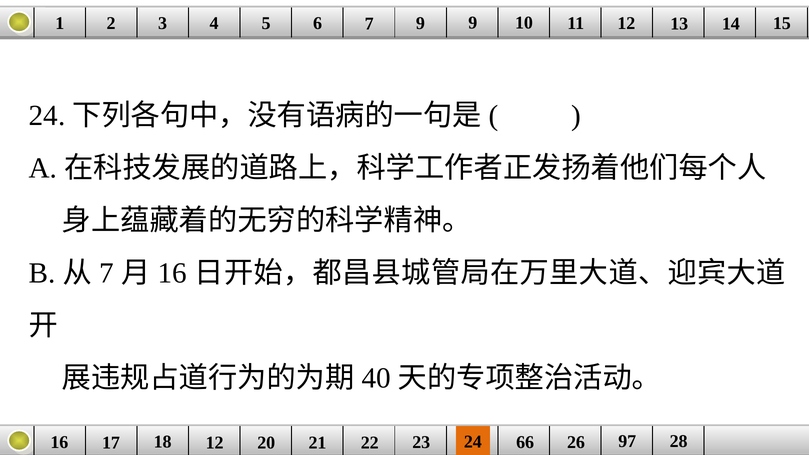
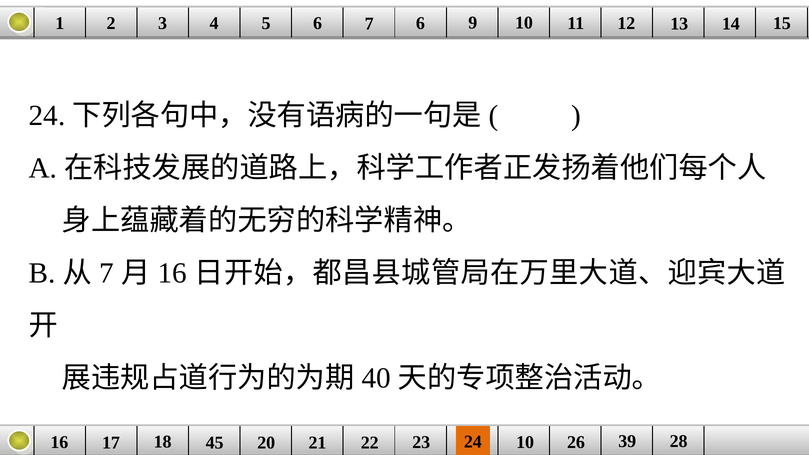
7 9: 9 -> 6
18 12: 12 -> 45
24 66: 66 -> 10
97: 97 -> 39
